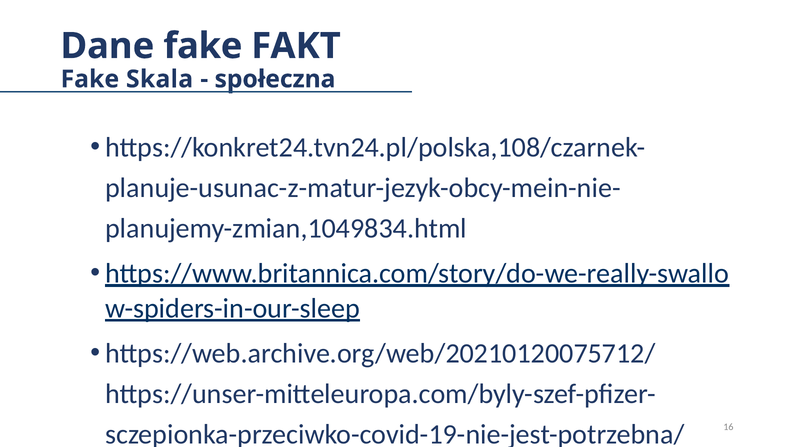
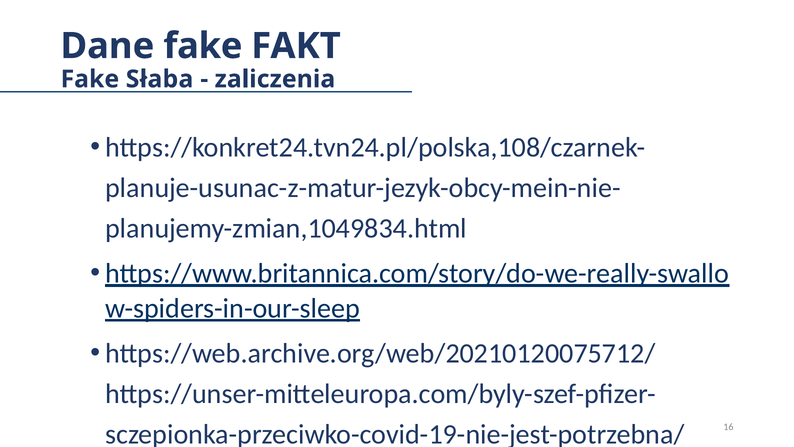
Skala: Skala -> Słaba
społeczna: społeczna -> zaliczenia
